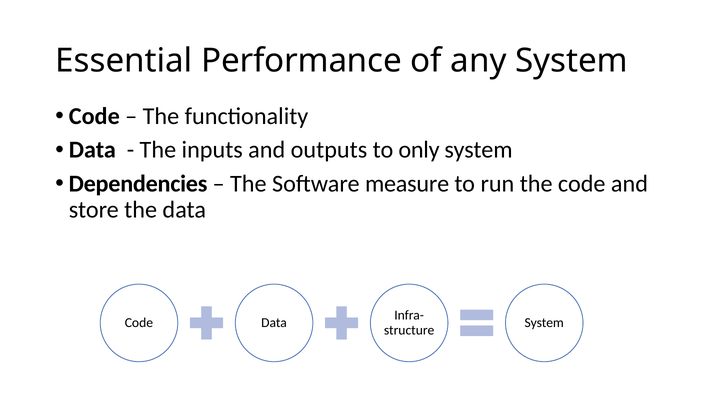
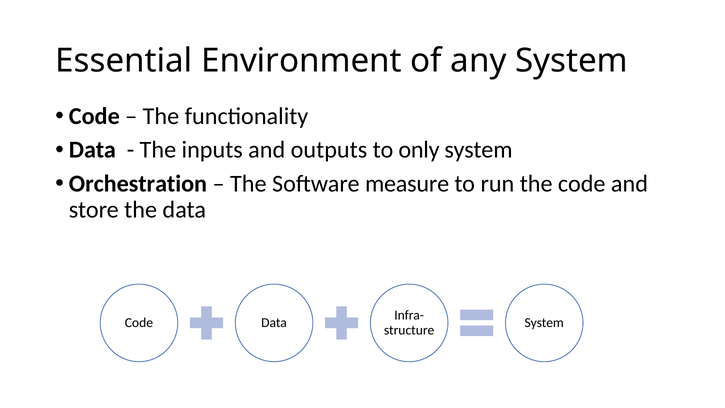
Performance: Performance -> Environment
Dependencies: Dependencies -> Orchestration
